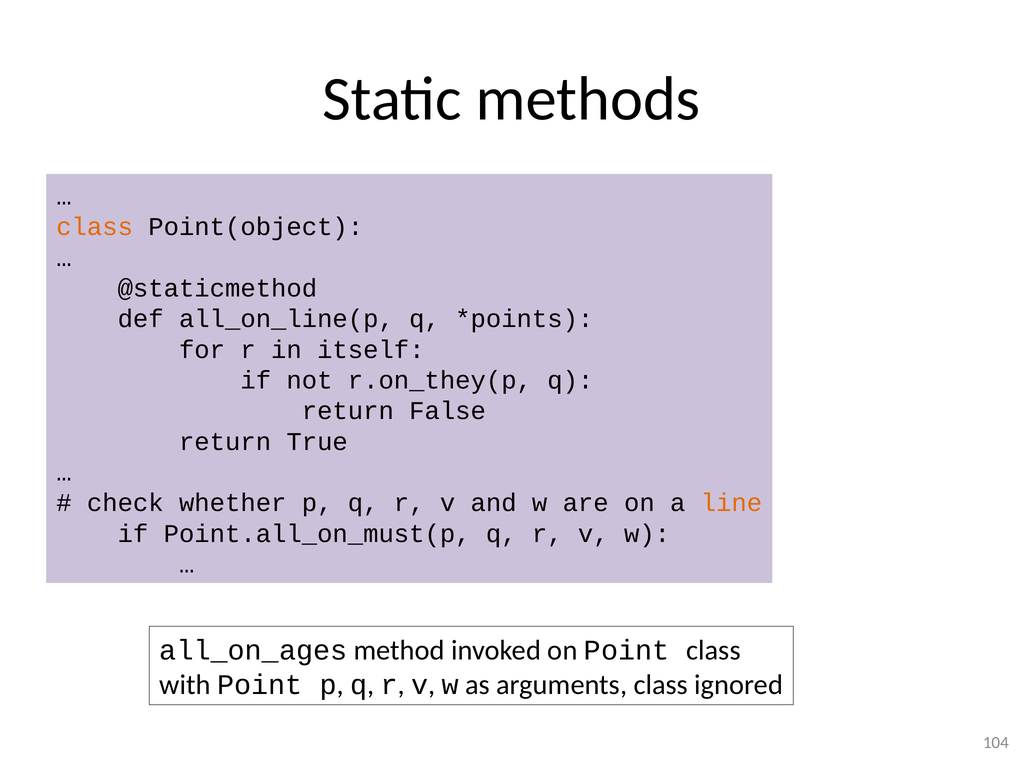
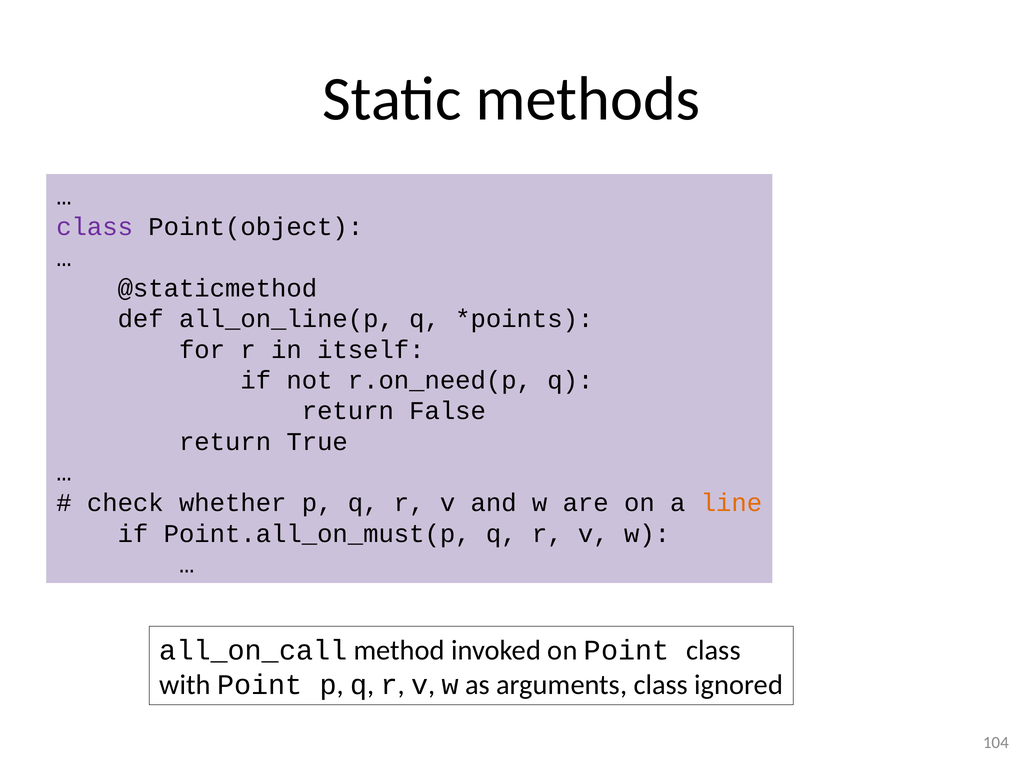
class at (95, 227) colour: orange -> purple
r.on_they(p: r.on_they(p -> r.on_need(p
all_on_ages: all_on_ages -> all_on_call
